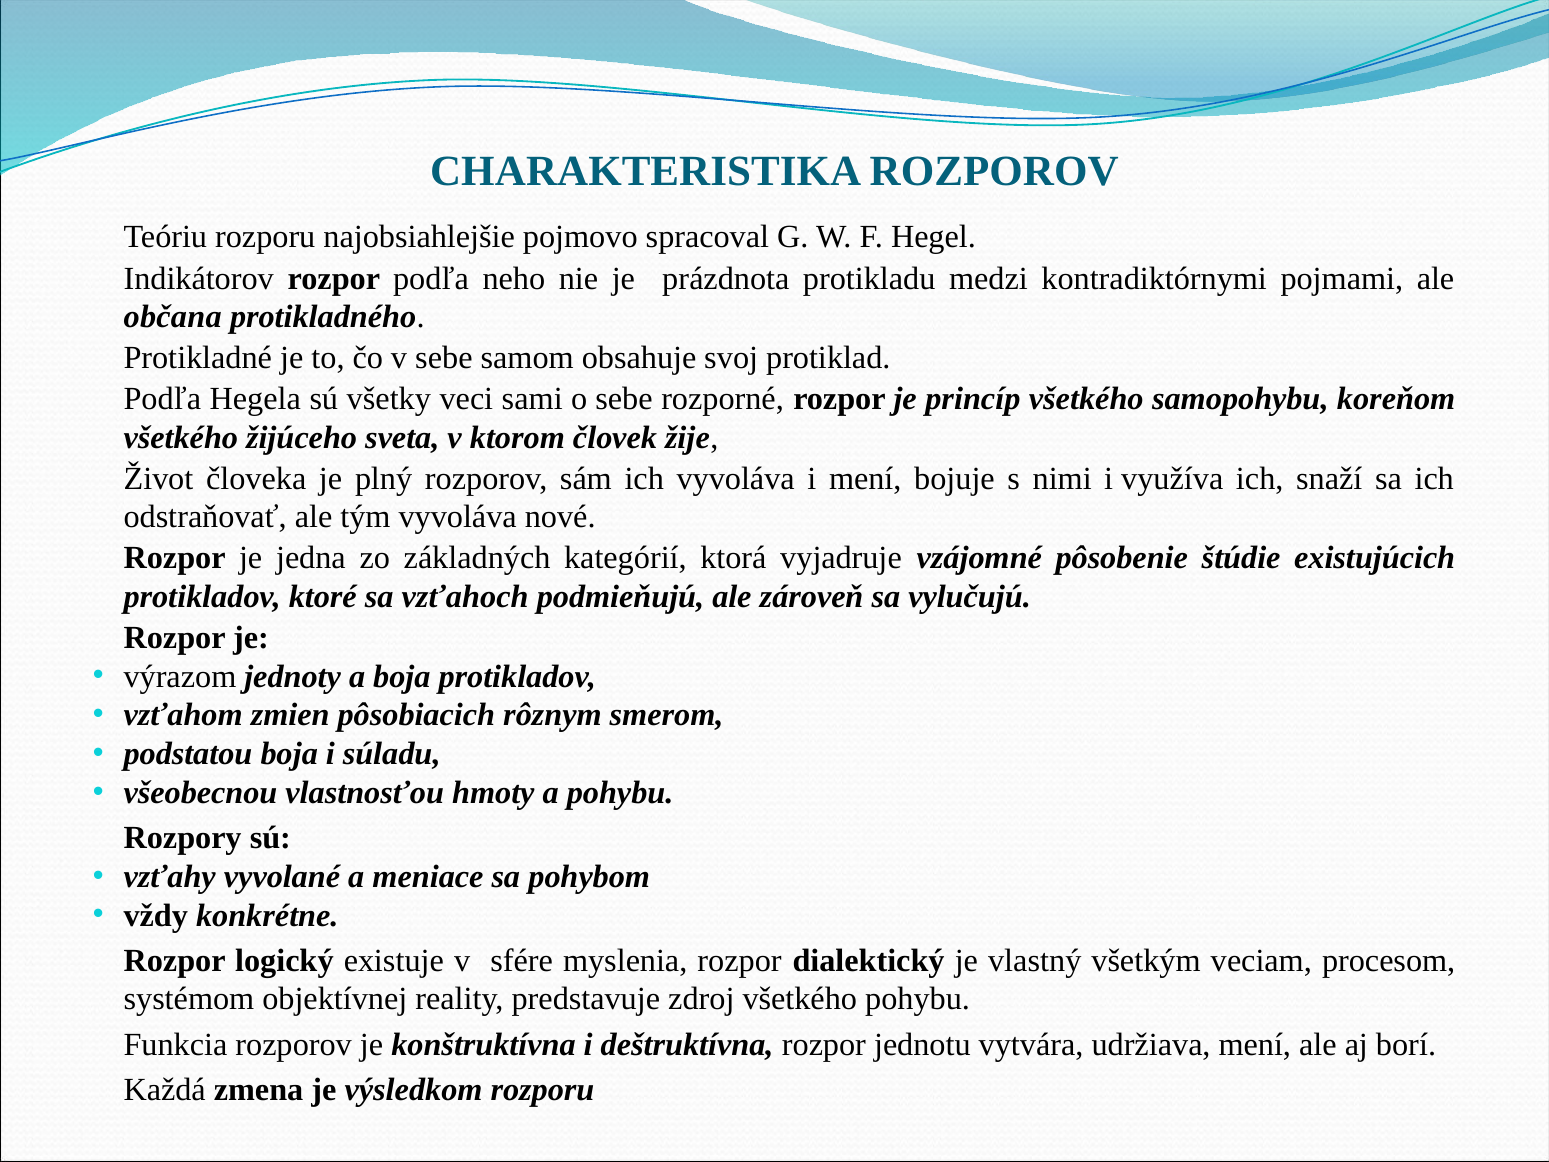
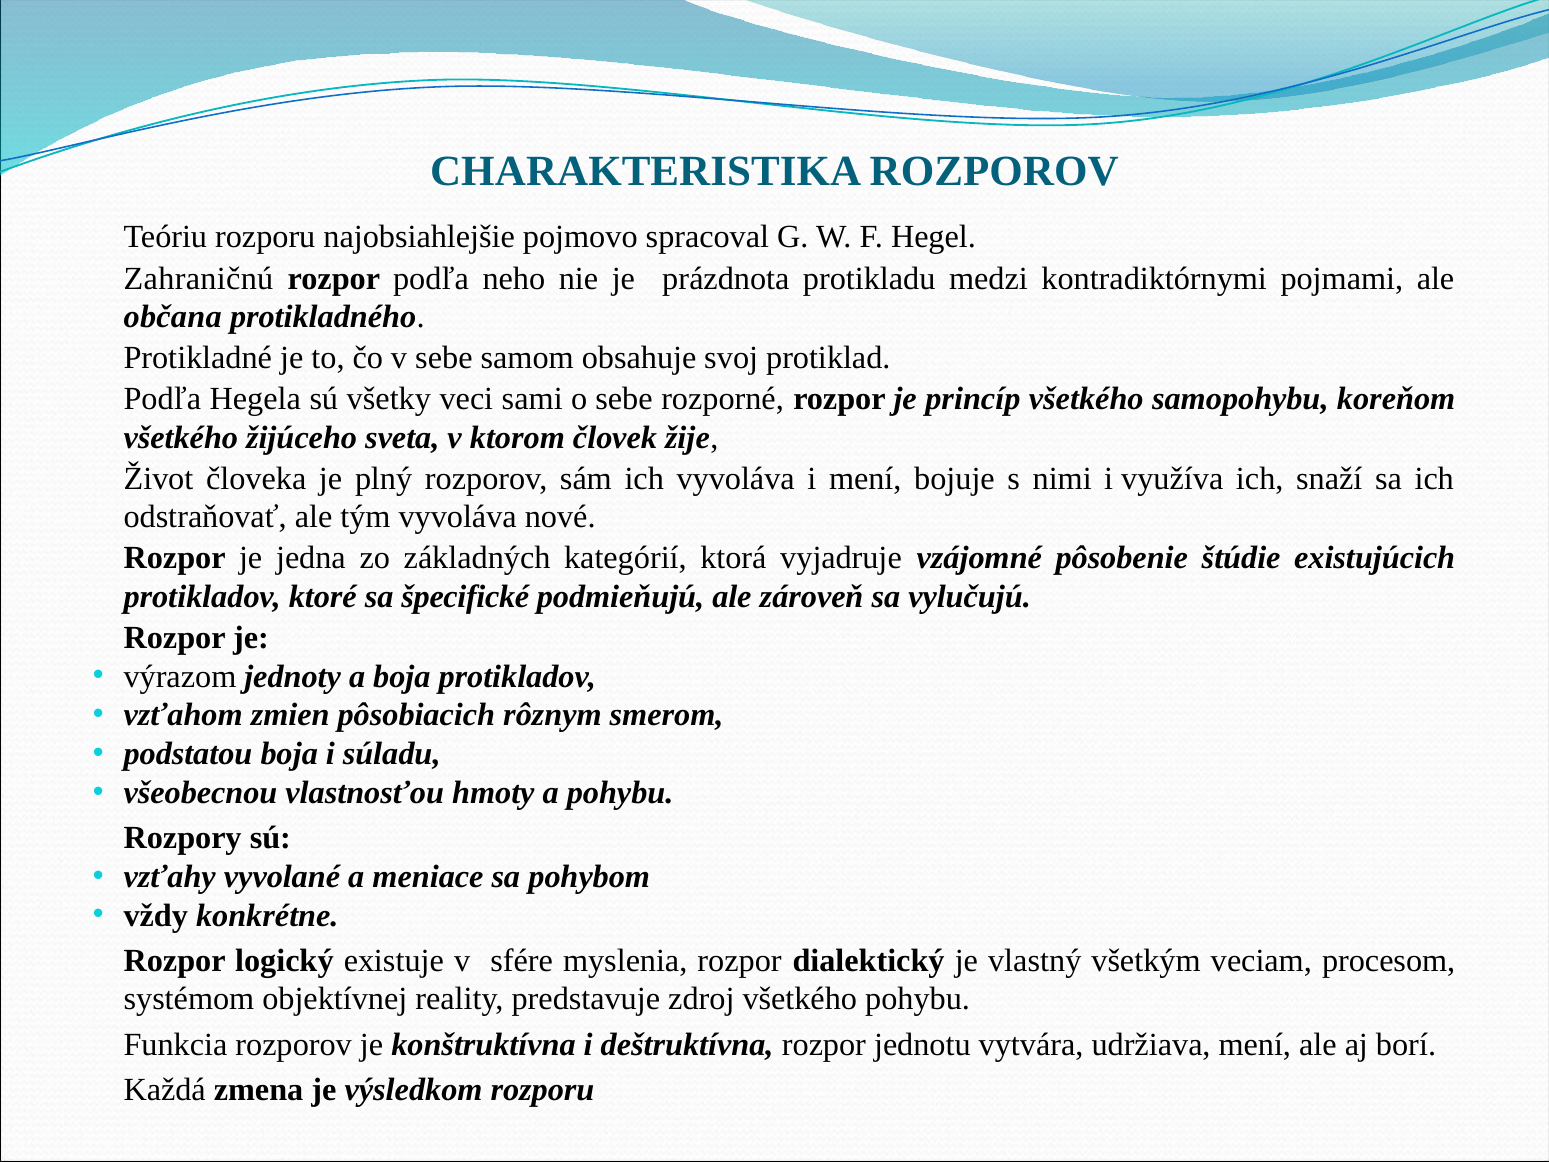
Indikátorov: Indikátorov -> Zahraničnú
vzťahoch: vzťahoch -> špecifické
